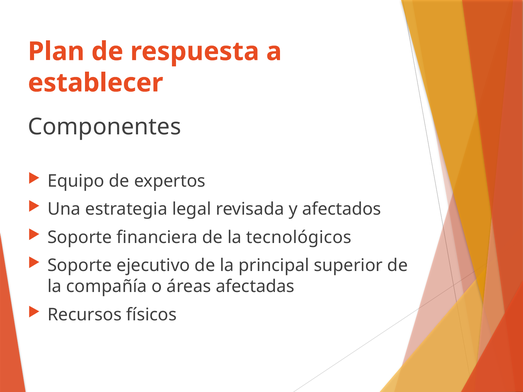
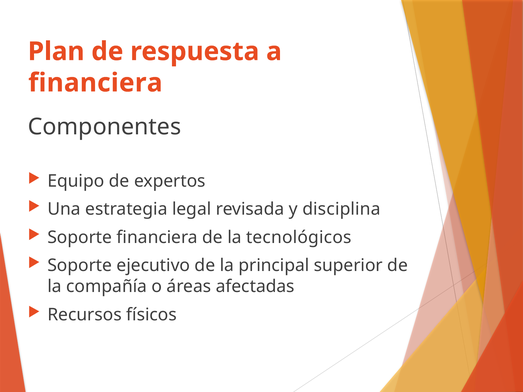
establecer at (96, 83): establecer -> financiera
afectados: afectados -> disciplina
